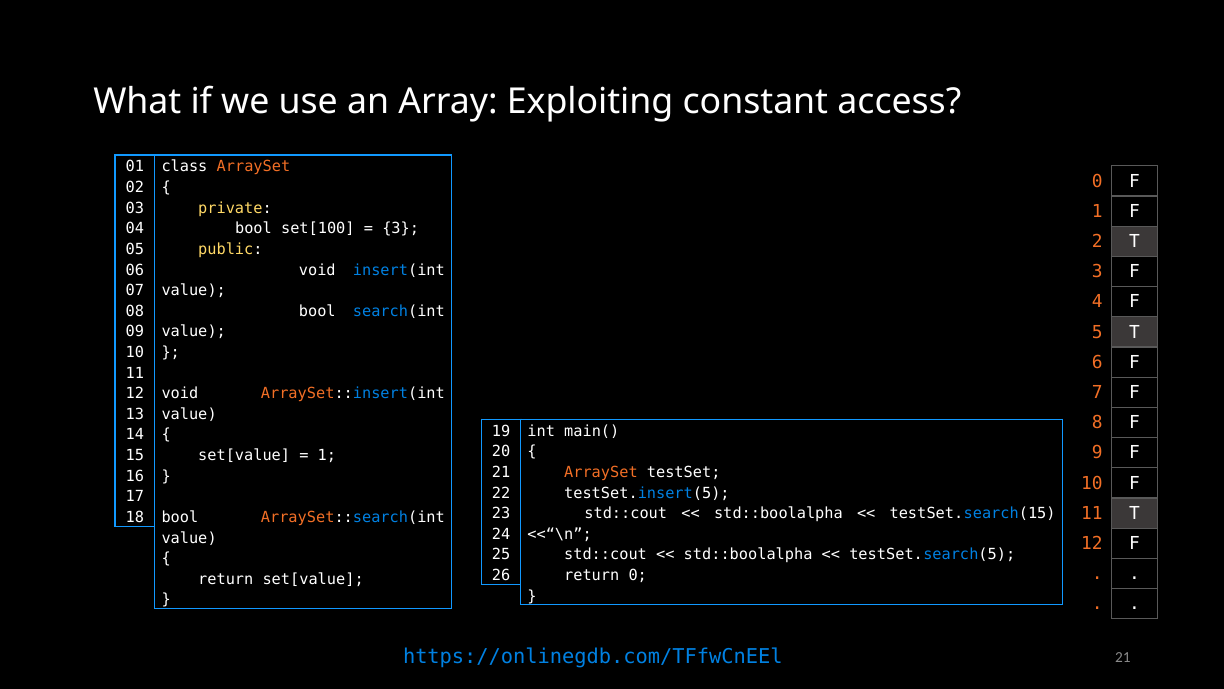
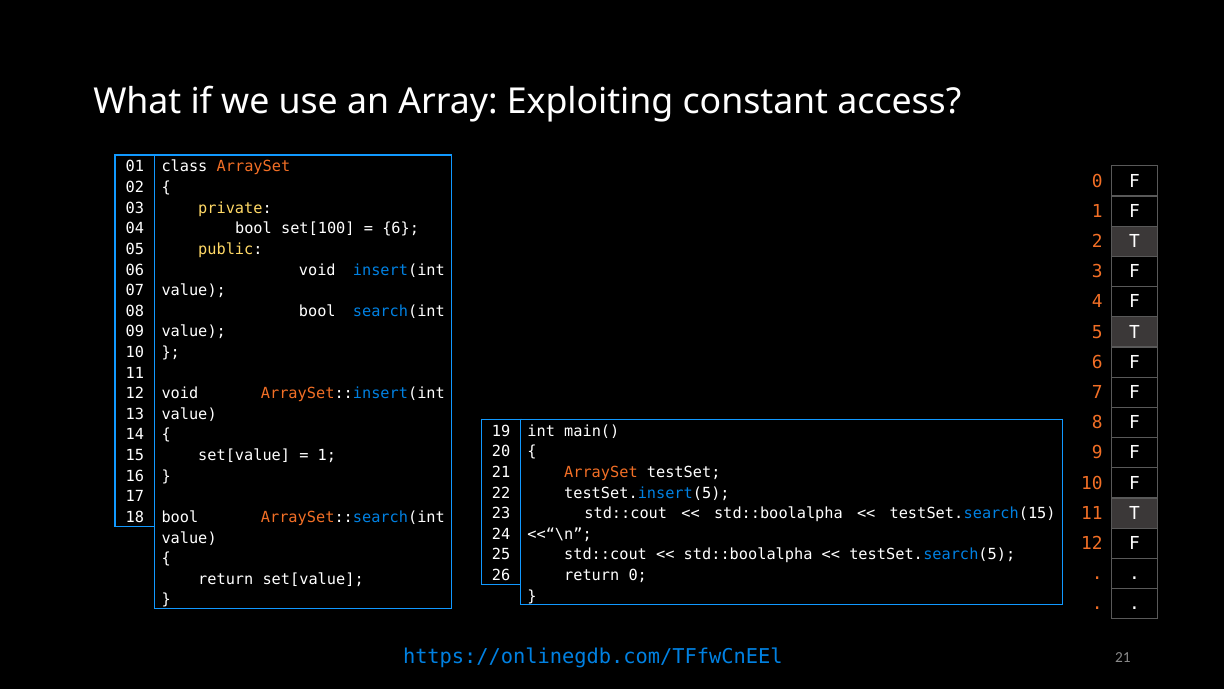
3 at (401, 229): 3 -> 6
